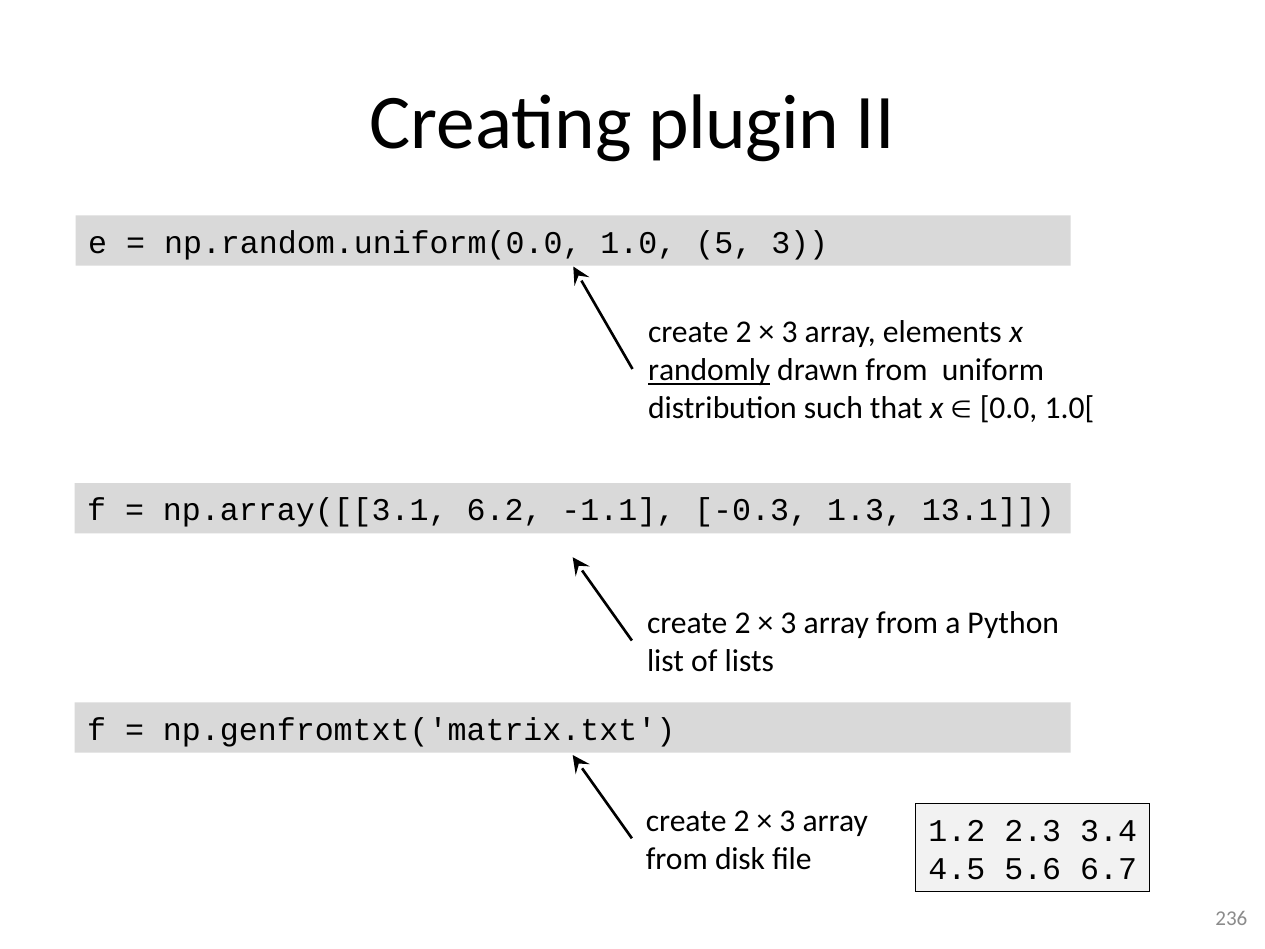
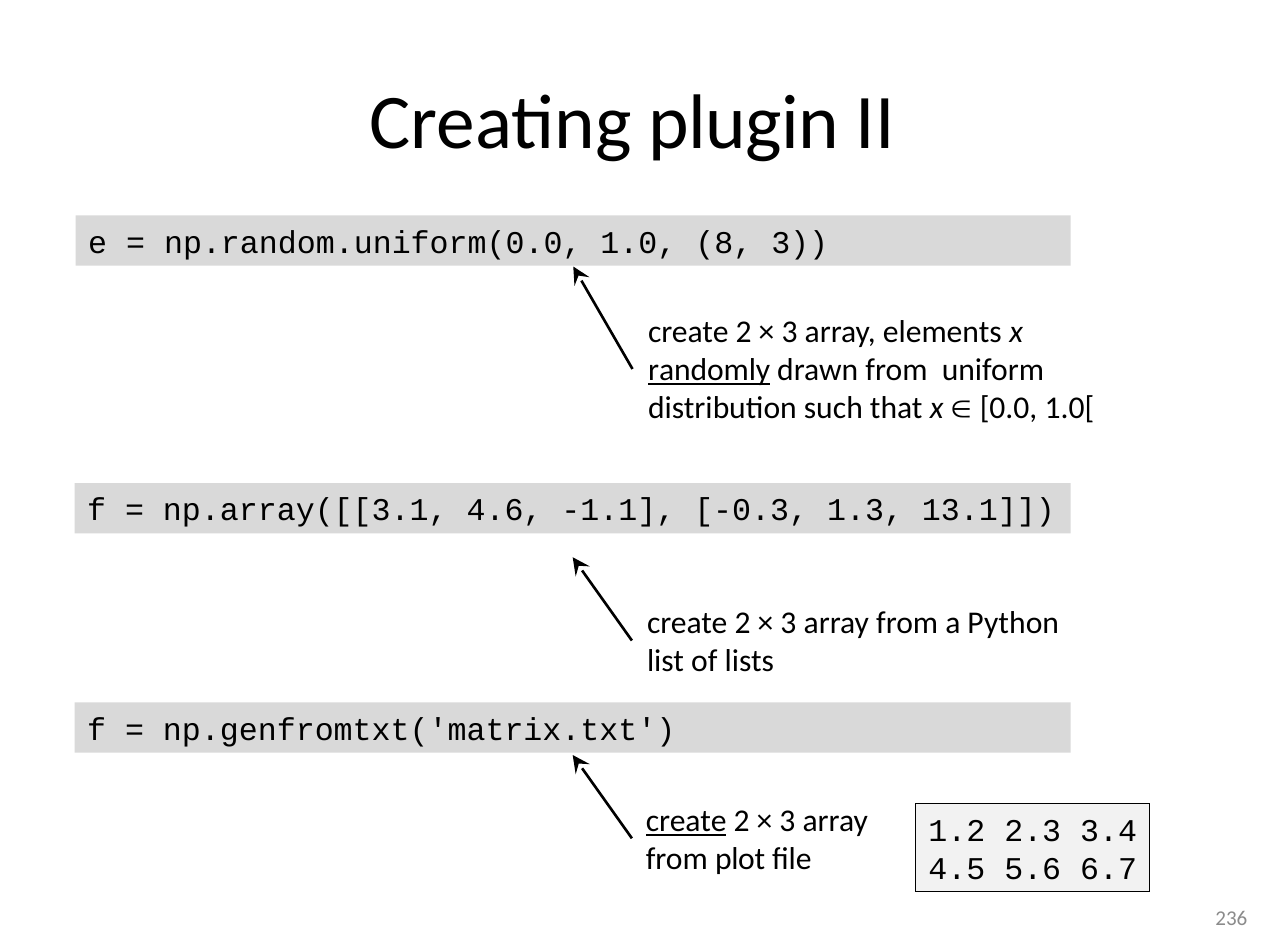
5: 5 -> 8
6.2: 6.2 -> 4.6
create at (686, 821) underline: none -> present
disk: disk -> plot
